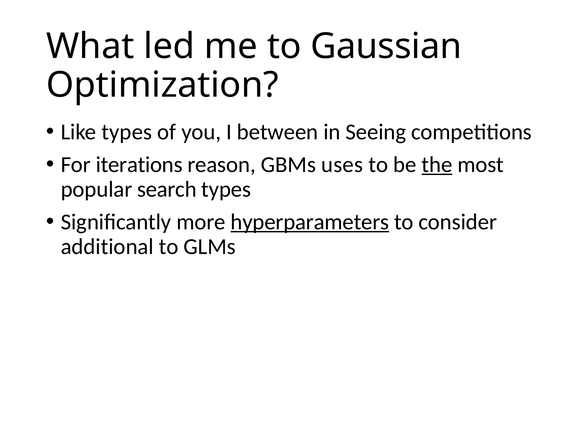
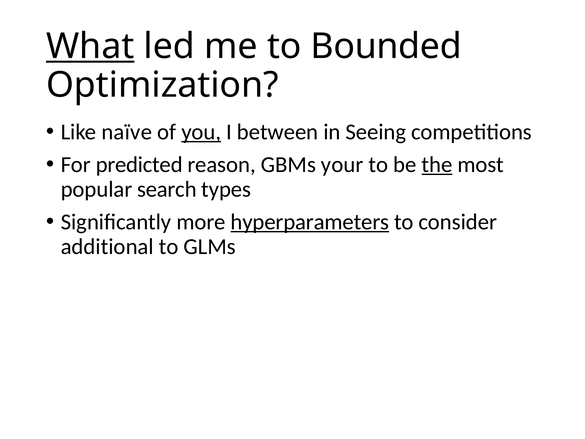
What underline: none -> present
Gaussian: Gaussian -> Bounded
Like types: types -> naïve
you underline: none -> present
iterations: iterations -> predicted
uses: uses -> your
